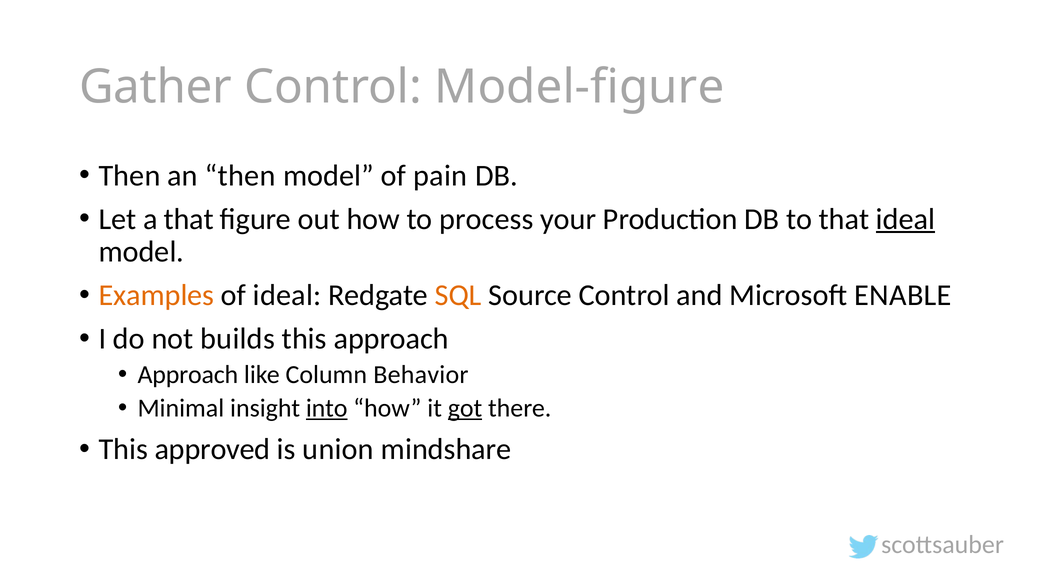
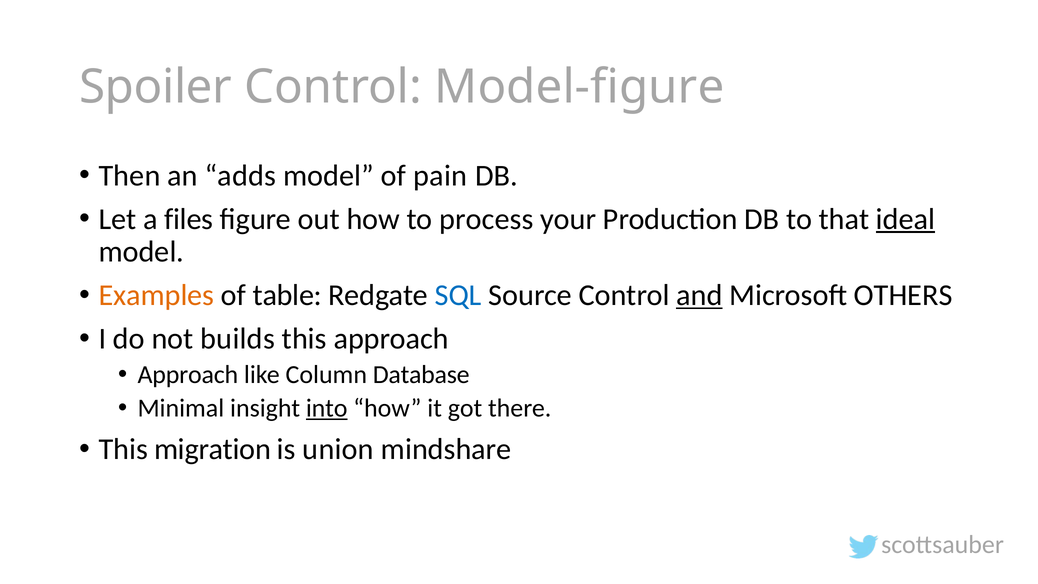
Gather: Gather -> Spoiler
an then: then -> adds
a that: that -> files
of ideal: ideal -> table
SQL colour: orange -> blue
and underline: none -> present
ENABLE: ENABLE -> OTHERS
Behavior: Behavior -> Database
got underline: present -> none
approved: approved -> migration
